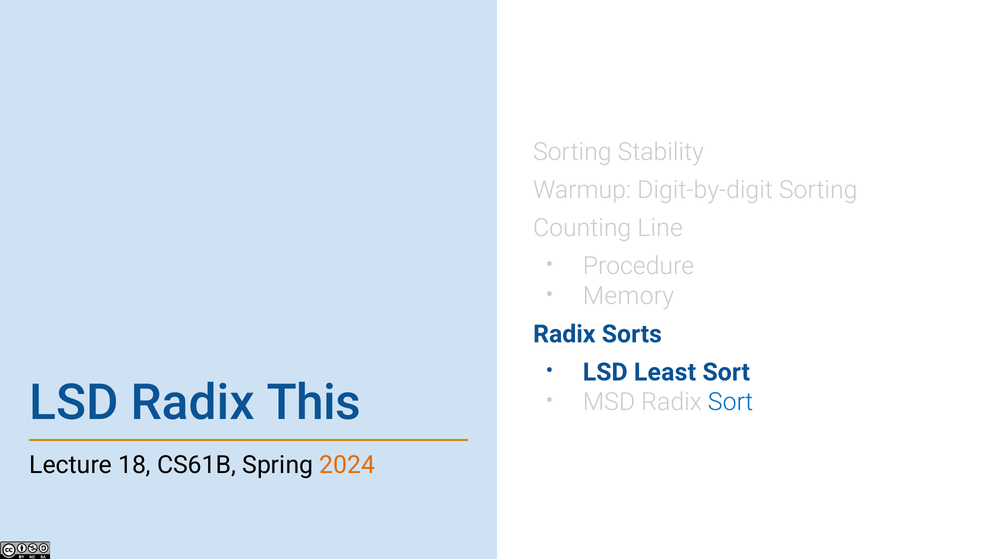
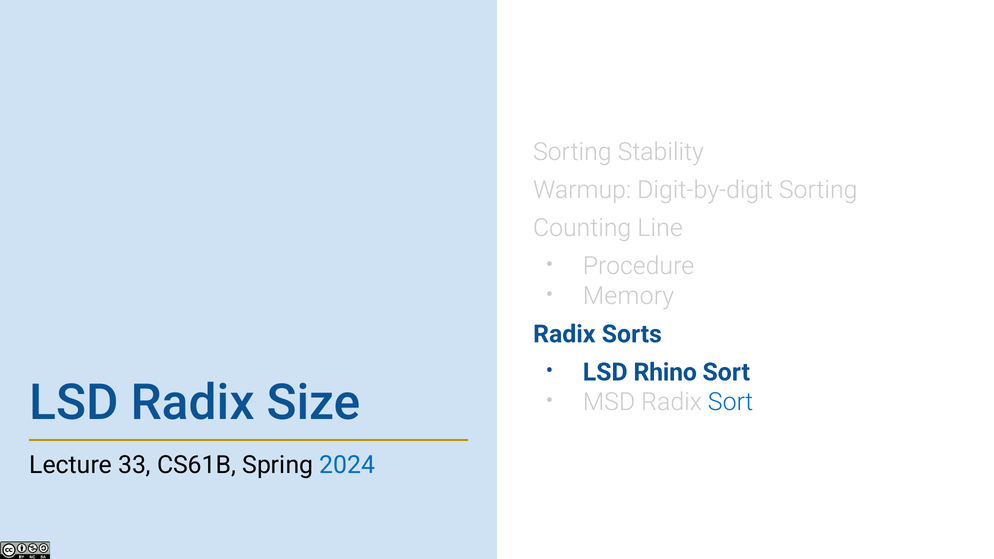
Least: Least -> Rhino
This: This -> Size
18: 18 -> 33
2024 colour: orange -> blue
